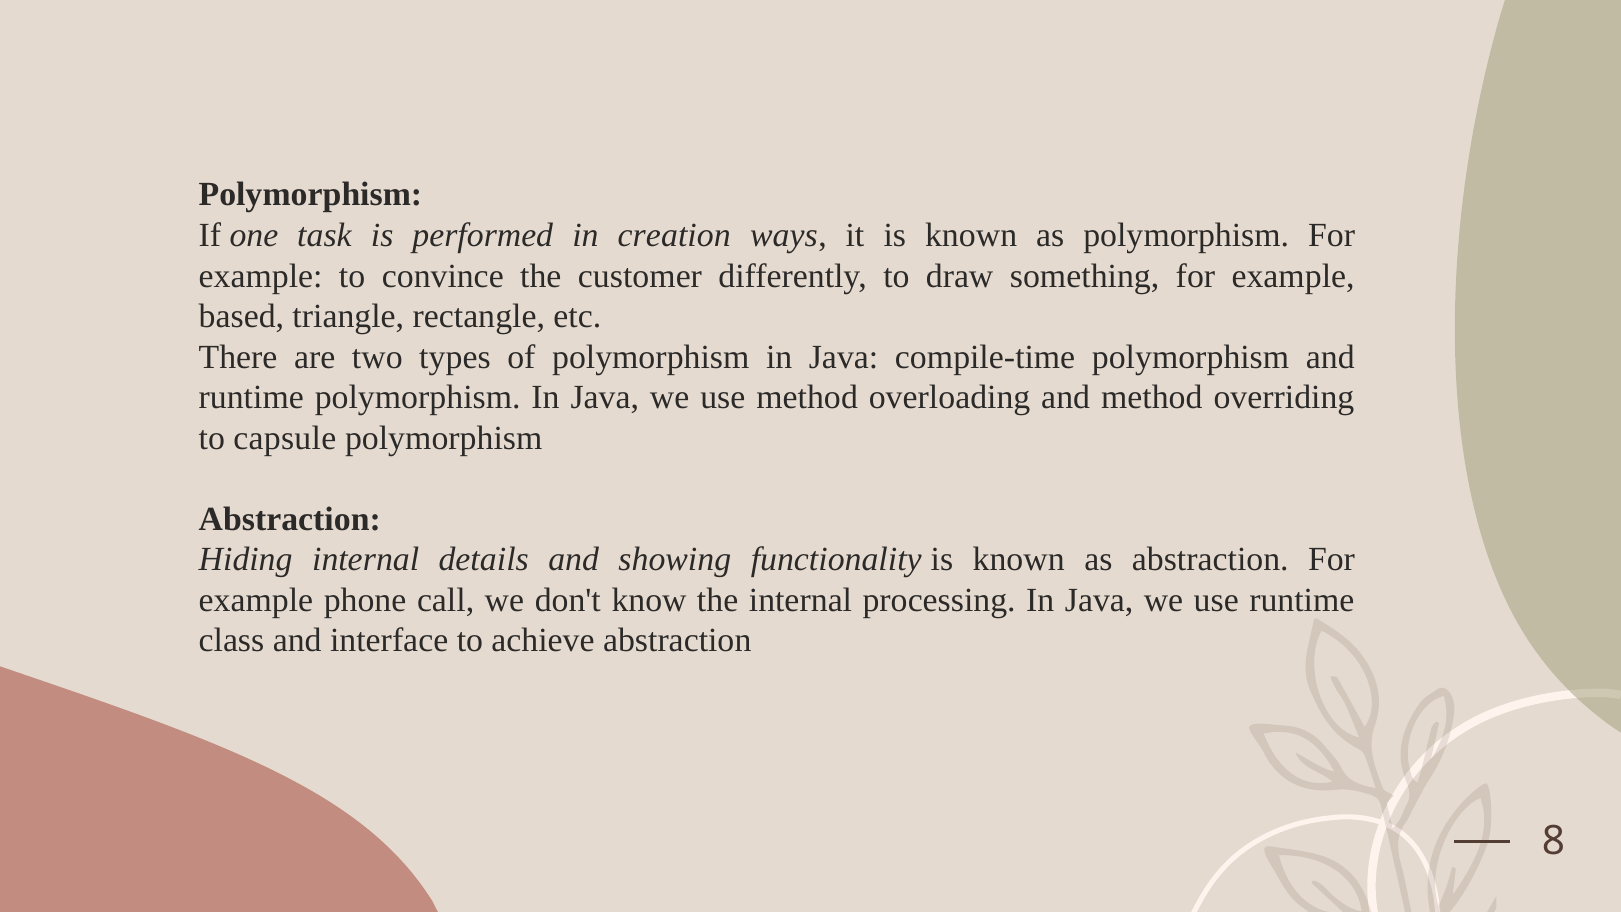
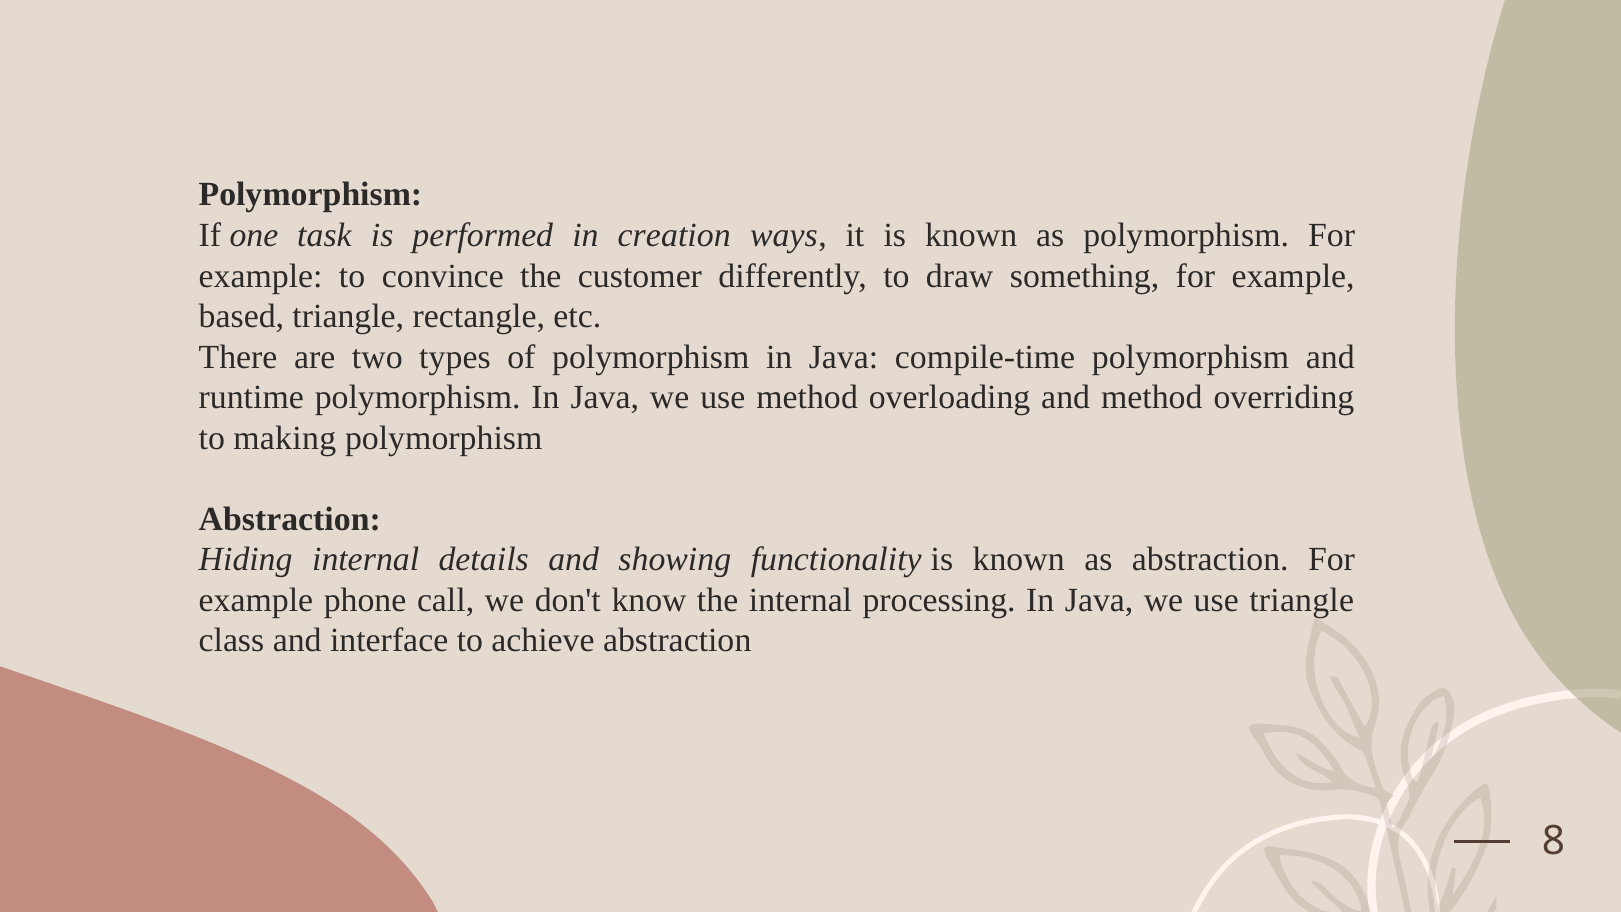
capsule: capsule -> making
use runtime: runtime -> triangle
